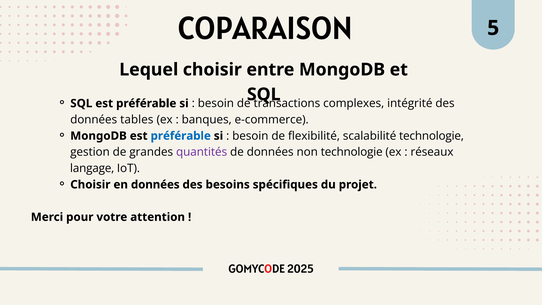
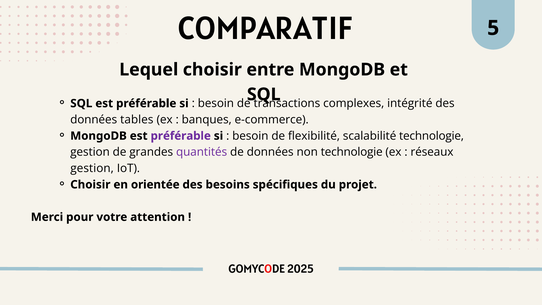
COPARAISON: COPARAISON -> COMPARATIF
préférable at (181, 136) colour: blue -> purple
langage at (92, 168): langage -> gestion
en données: données -> orientée
